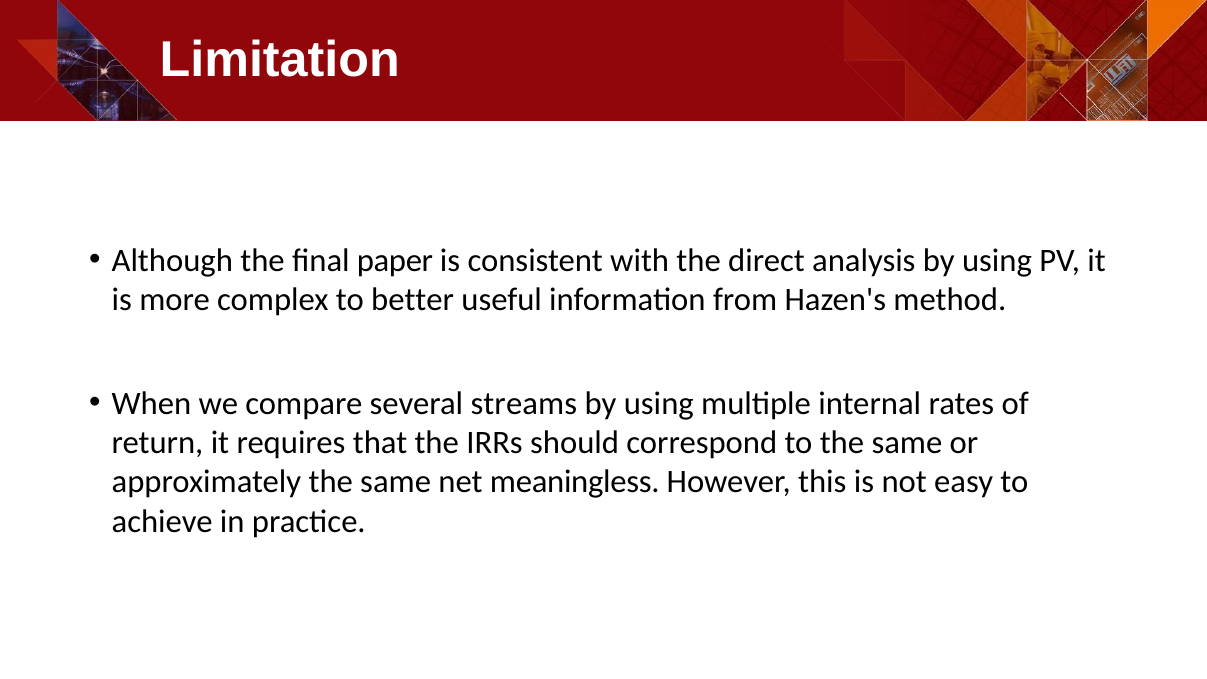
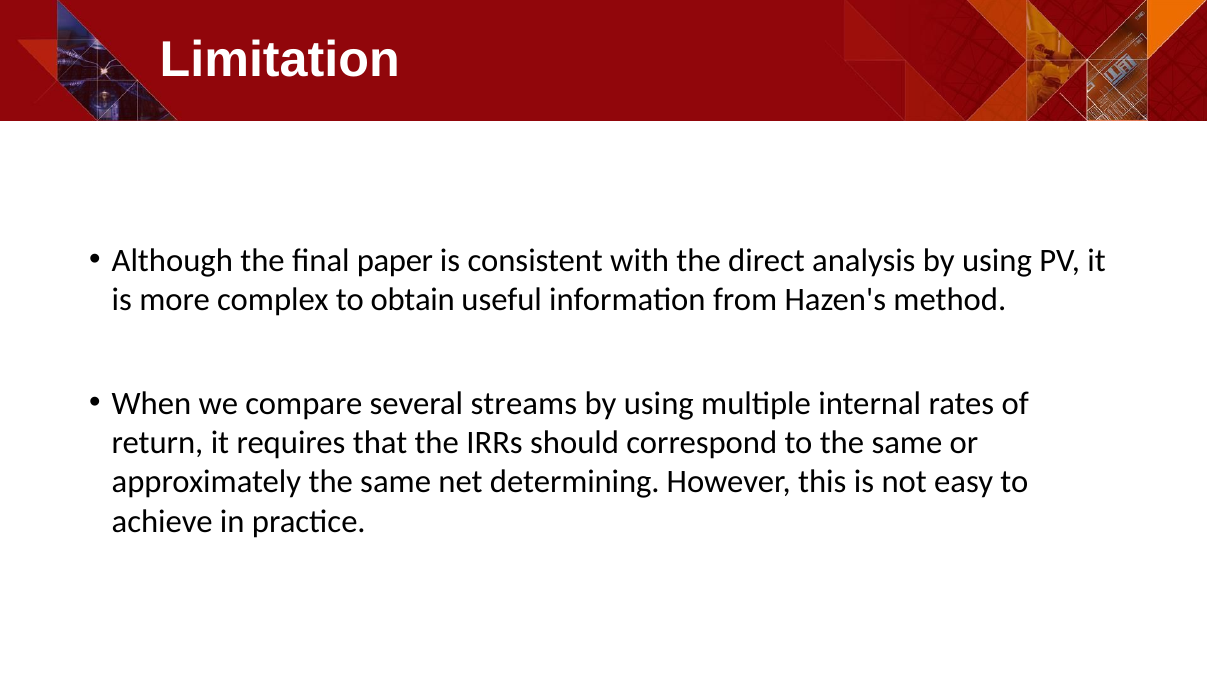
better: better -> obtain
meaningless: meaningless -> determining
